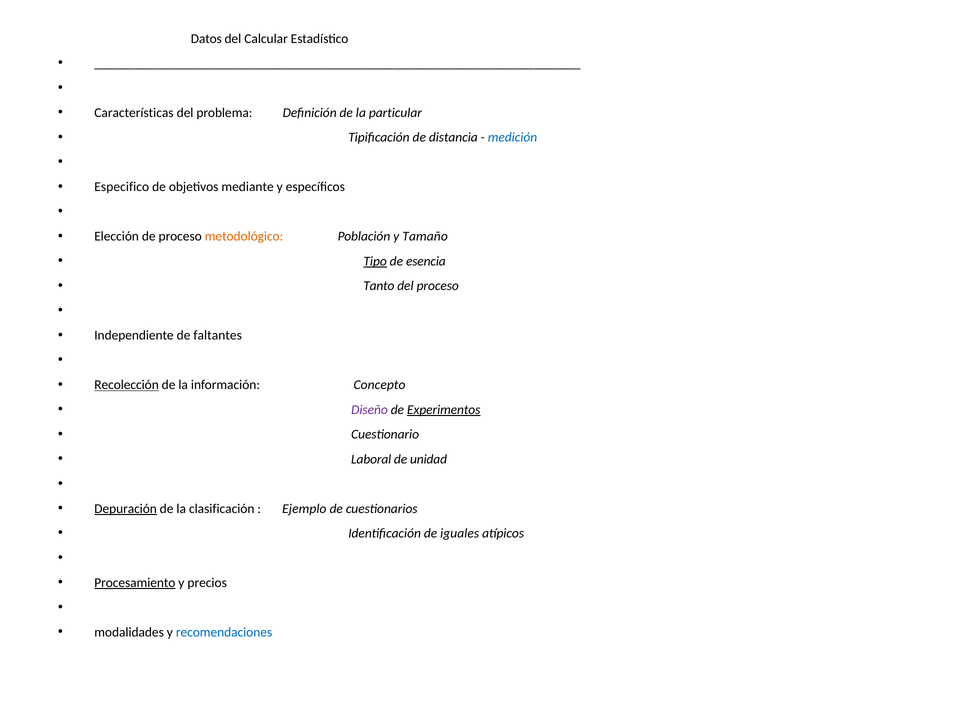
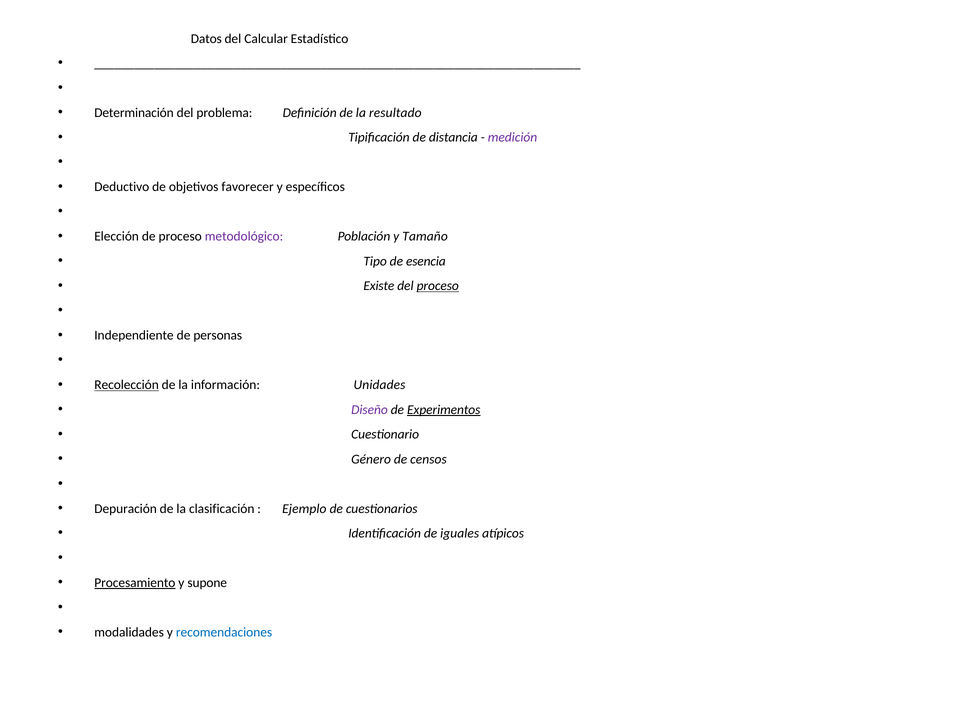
Características: Características -> Determinación
particular: particular -> resultado
medición colour: blue -> purple
Especifico: Especifico -> Deductivo
mediante: mediante -> favorecer
metodológico colour: orange -> purple
Tipo underline: present -> none
Tanto: Tanto -> Existe
proceso at (438, 286) underline: none -> present
faltantes: faltantes -> personas
Concepto: Concepto -> Unidades
Laboral: Laboral -> Género
unidad: unidad -> censos
Depuración underline: present -> none
precios: precios -> supone
